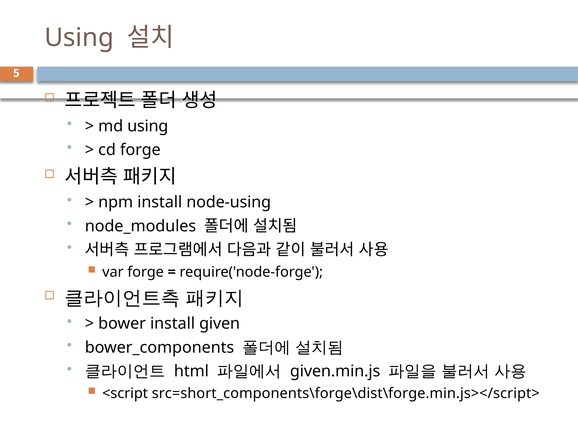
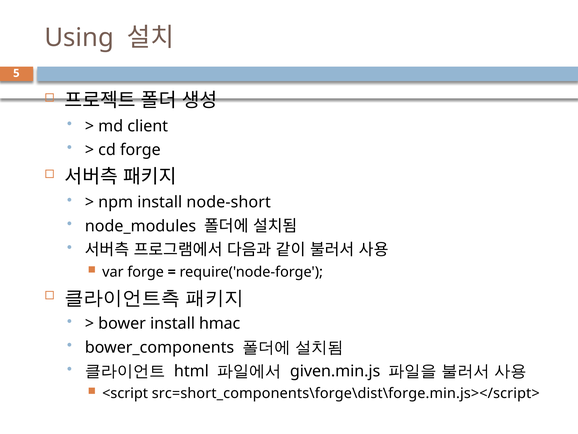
md using: using -> client
node-using: node-using -> node-short
given: given -> hmac
